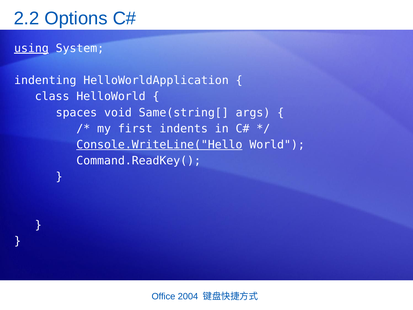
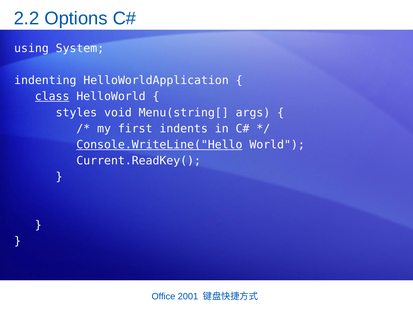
using underline: present -> none
class underline: none -> present
spaces: spaces -> styles
Same(string[: Same(string[ -> Menu(string[
Command.ReadKey(: Command.ReadKey( -> Current.ReadKey(
2004: 2004 -> 2001
